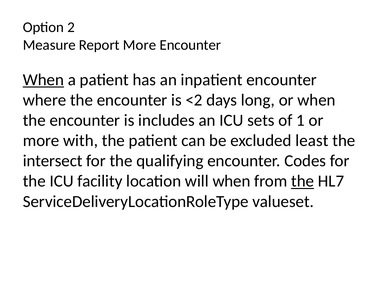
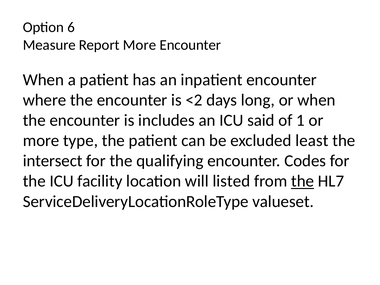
2: 2 -> 6
When at (43, 80) underline: present -> none
sets: sets -> said
with: with -> type
will when: when -> listed
